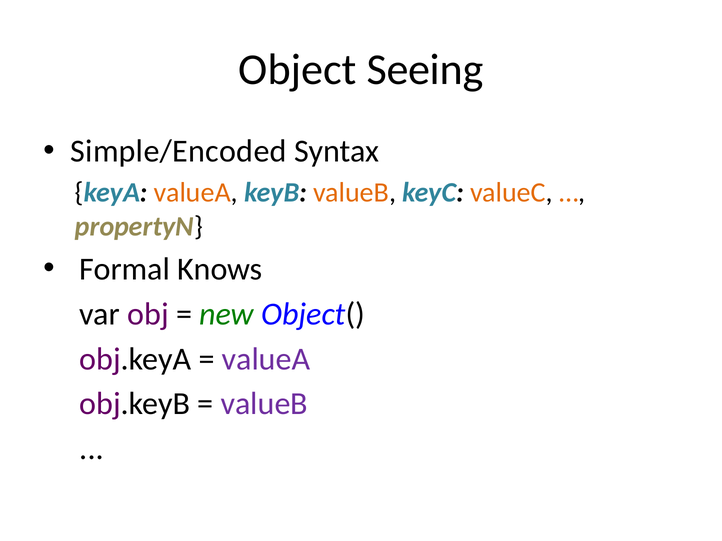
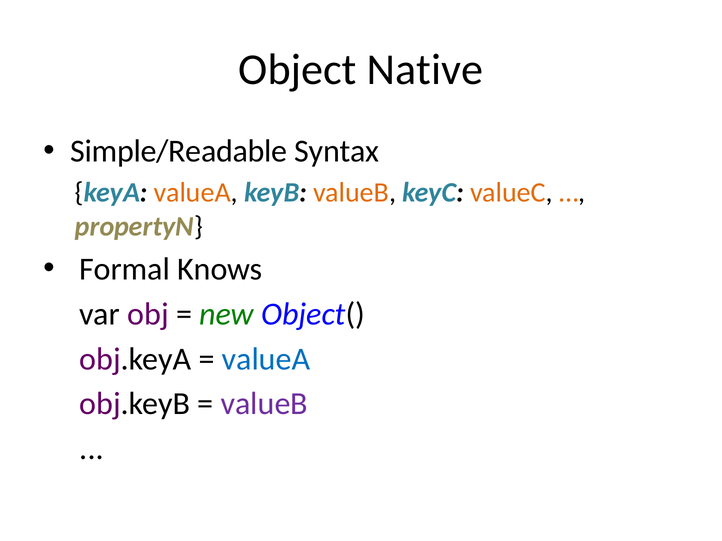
Seeing: Seeing -> Native
Simple/Encoded: Simple/Encoded -> Simple/Readable
valueA at (266, 359) colour: purple -> blue
